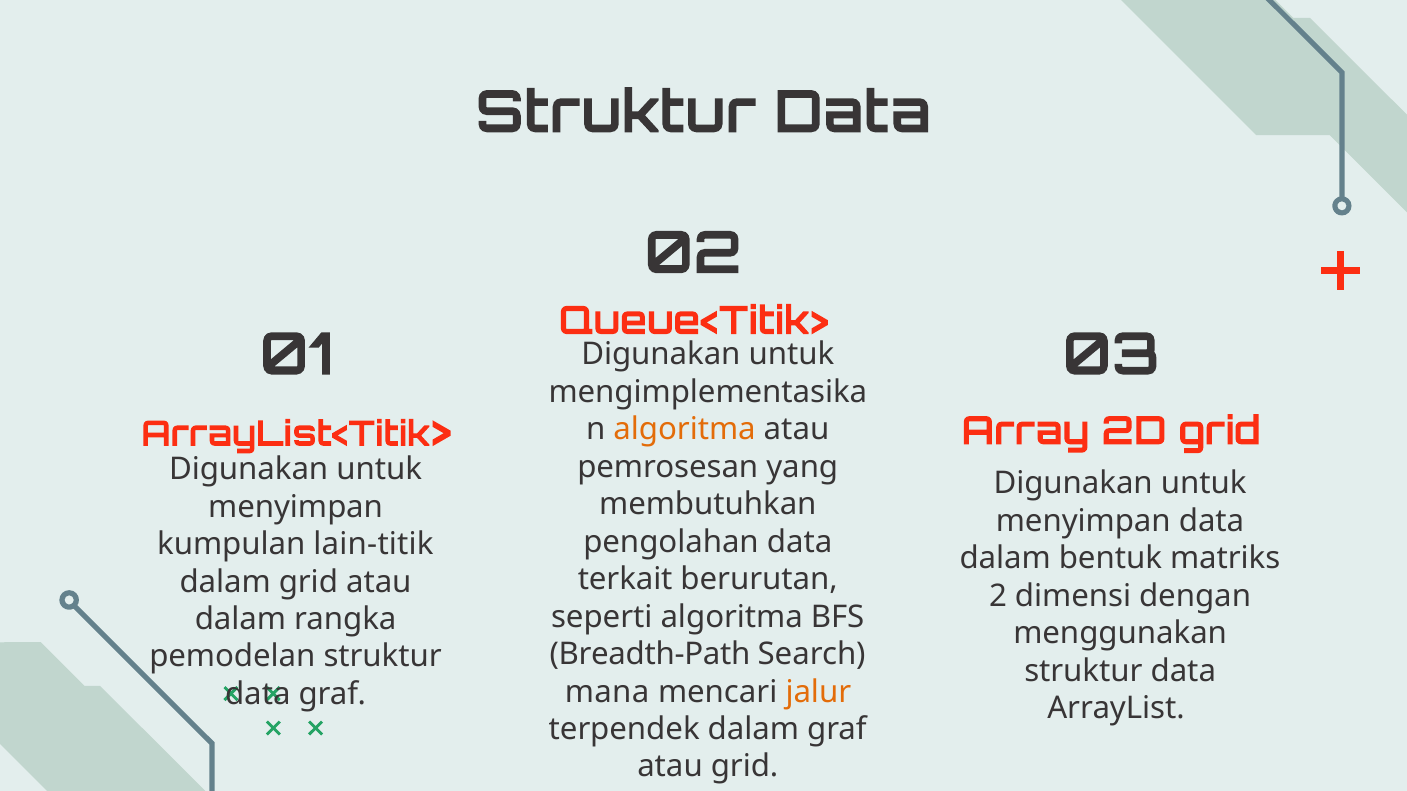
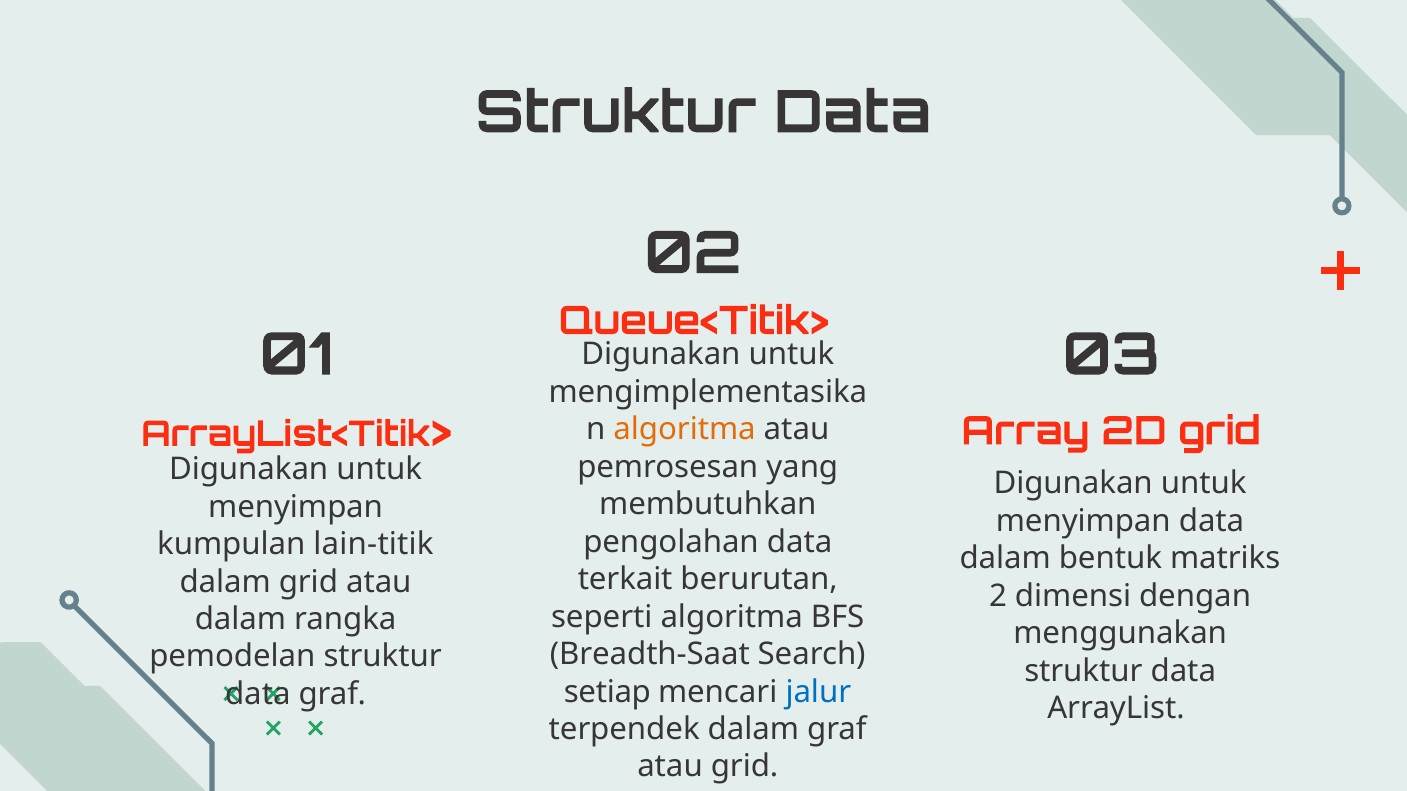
Breadth-Path: Breadth-Path -> Breadth-Saat
mana: mana -> setiap
jalur colour: orange -> blue
